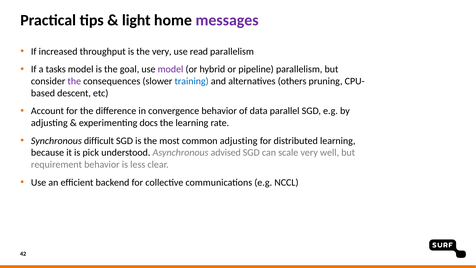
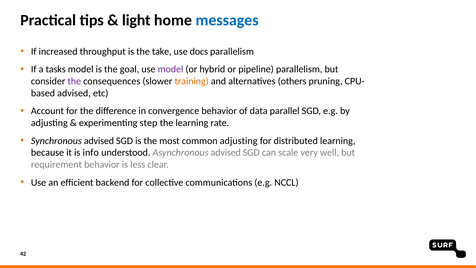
messages colour: purple -> blue
the very: very -> take
read: read -> docs
training colour: blue -> orange
descent at (74, 93): descent -> advised
docs: docs -> step
Synchronous difficult: difficult -> advised
pick: pick -> info
